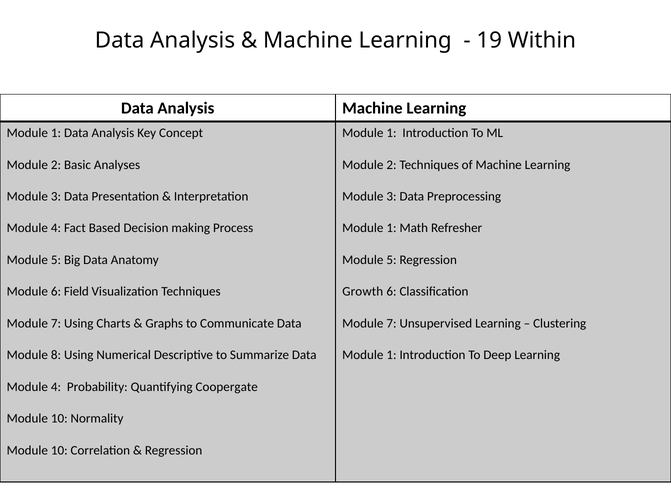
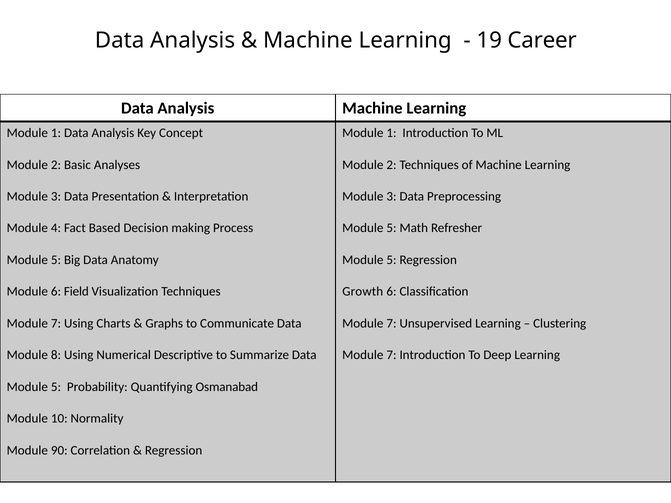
Within: Within -> Career
1 at (391, 228): 1 -> 5
1 at (391, 355): 1 -> 7
4 at (56, 387): 4 -> 5
Coopergate: Coopergate -> Osmanabad
10 at (59, 451): 10 -> 90
